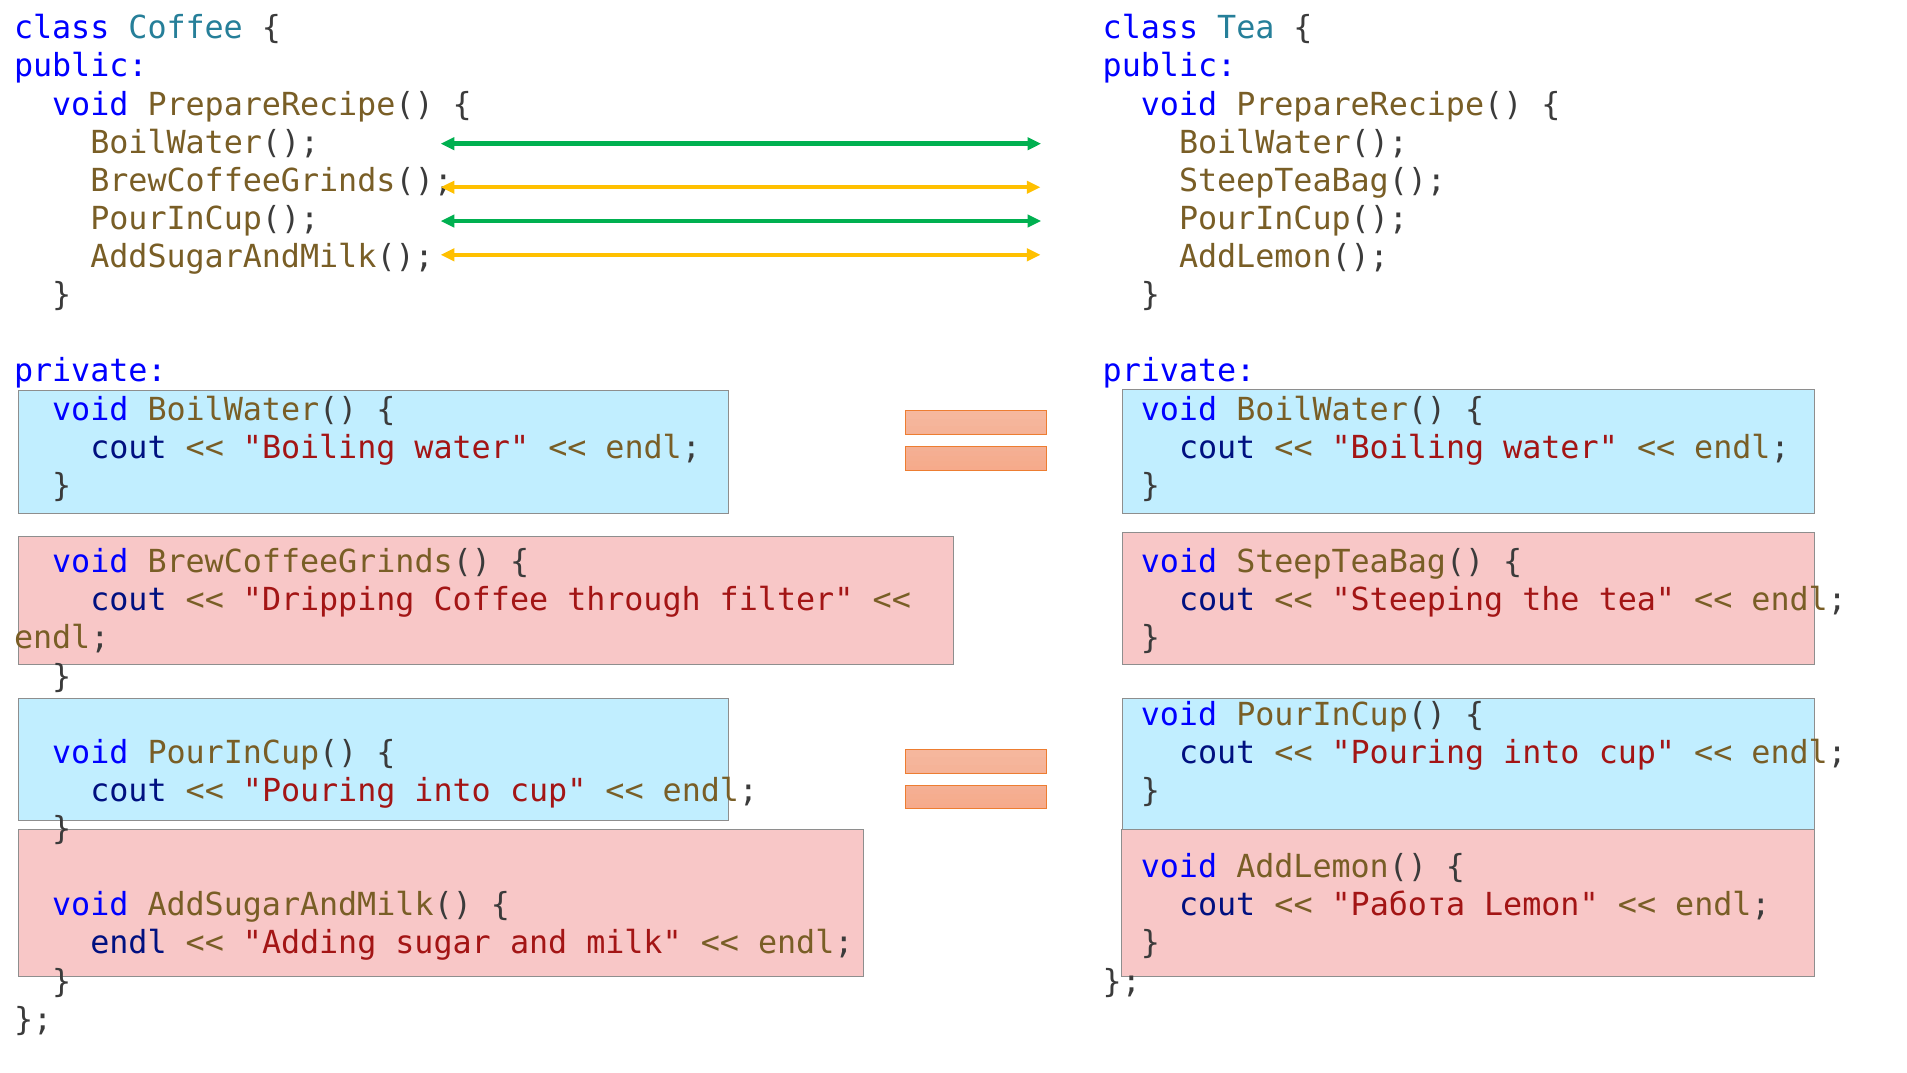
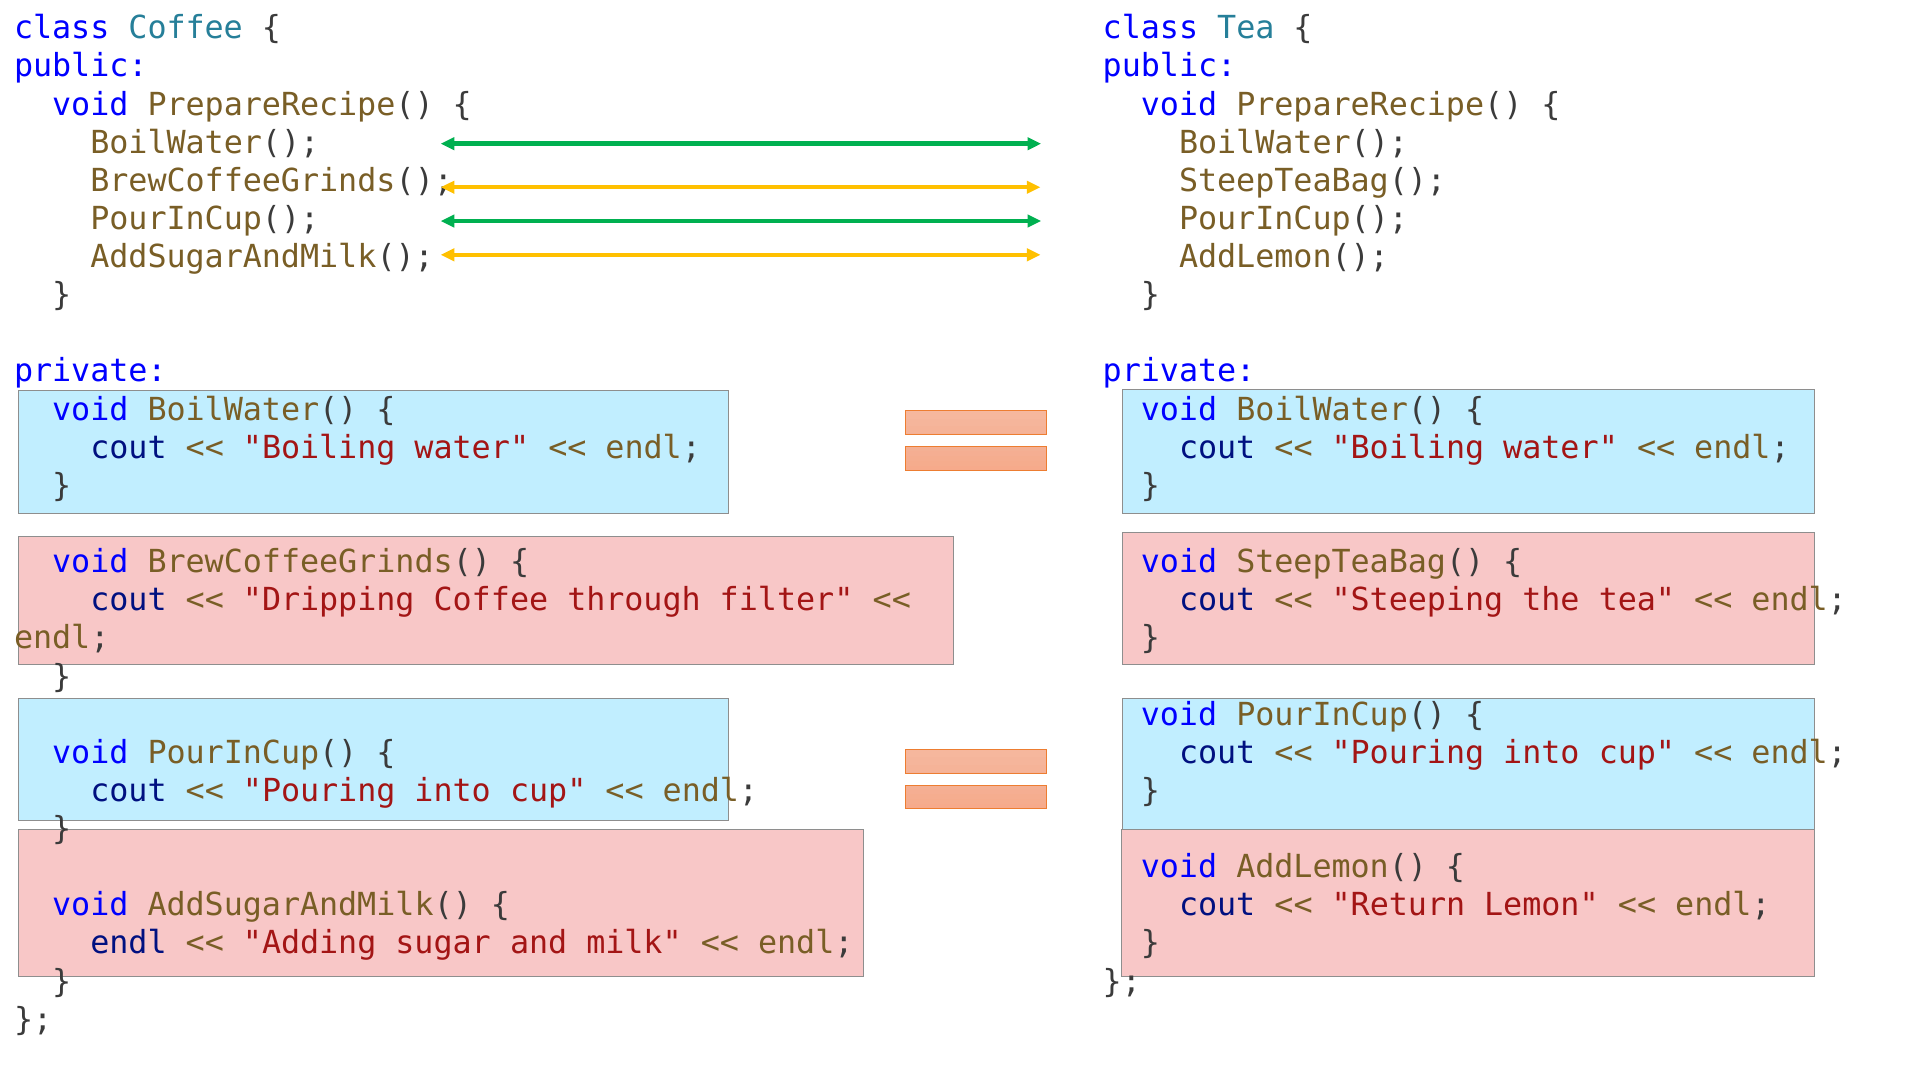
Работа: Работа -> Return
